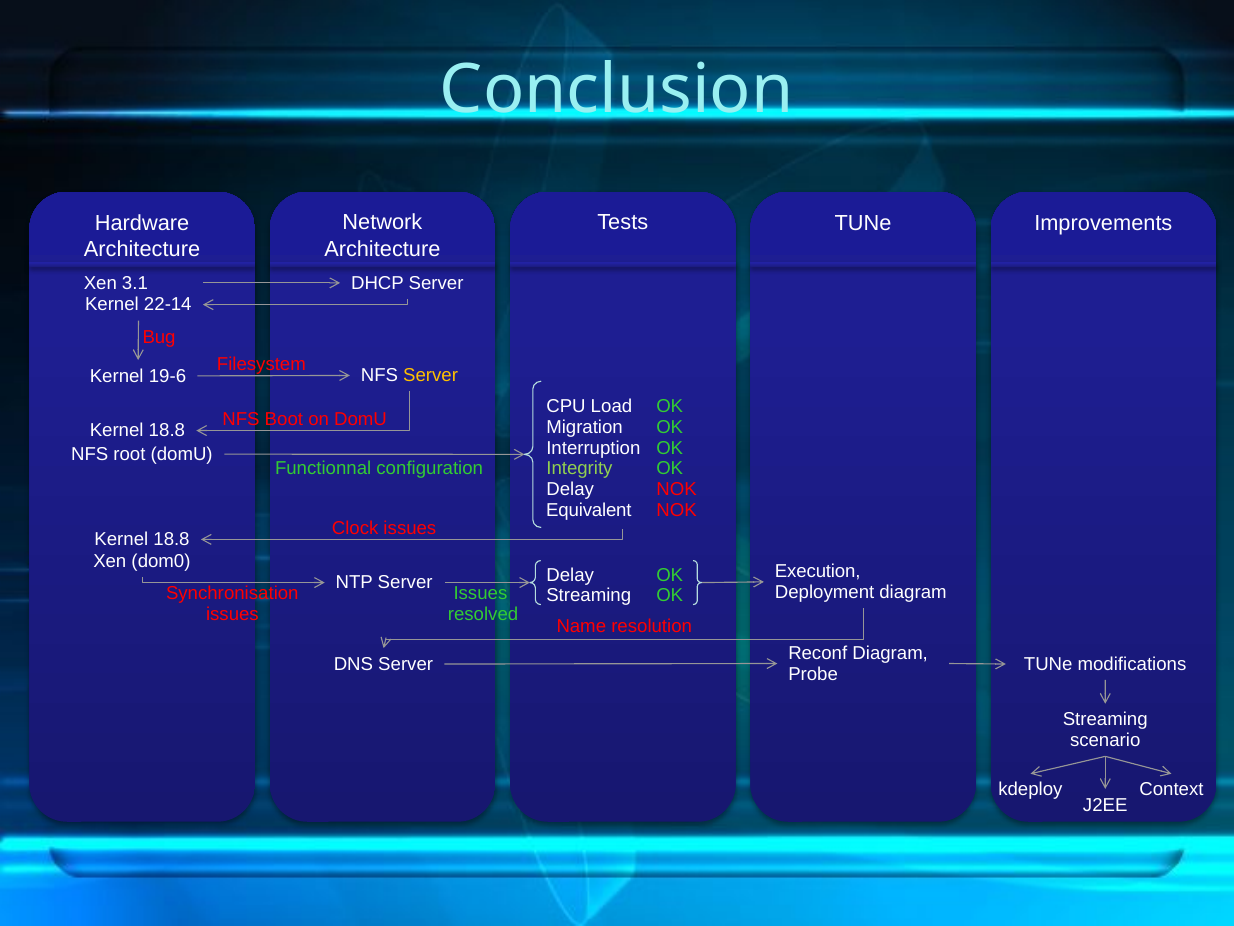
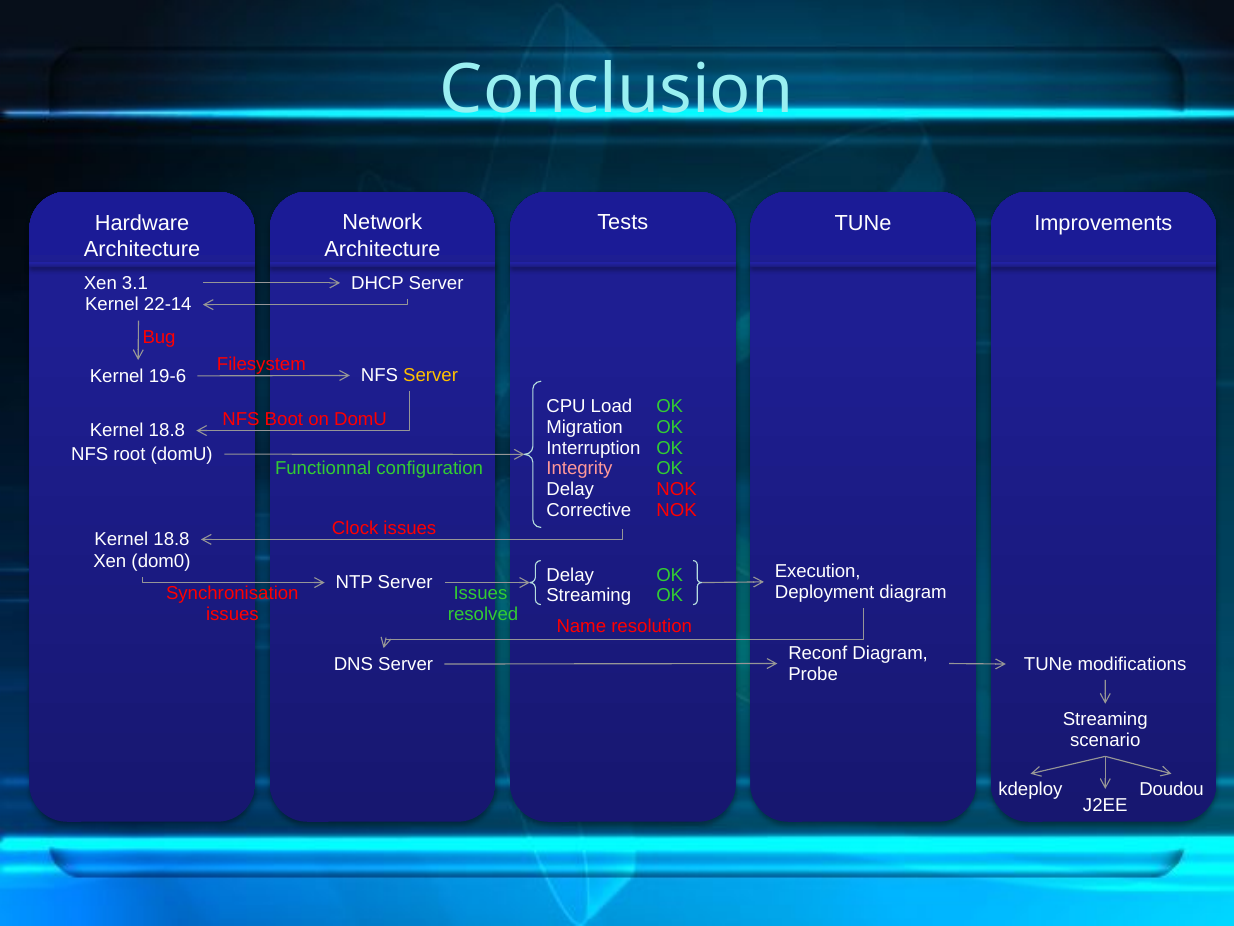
Integrity colour: light green -> pink
Equivalent: Equivalent -> Corrective
Context: Context -> Doudou
